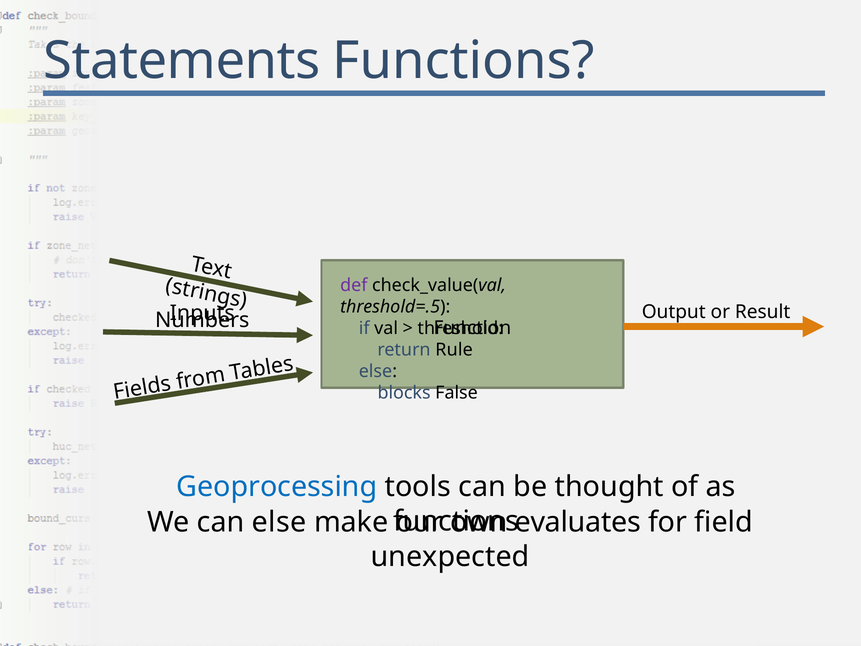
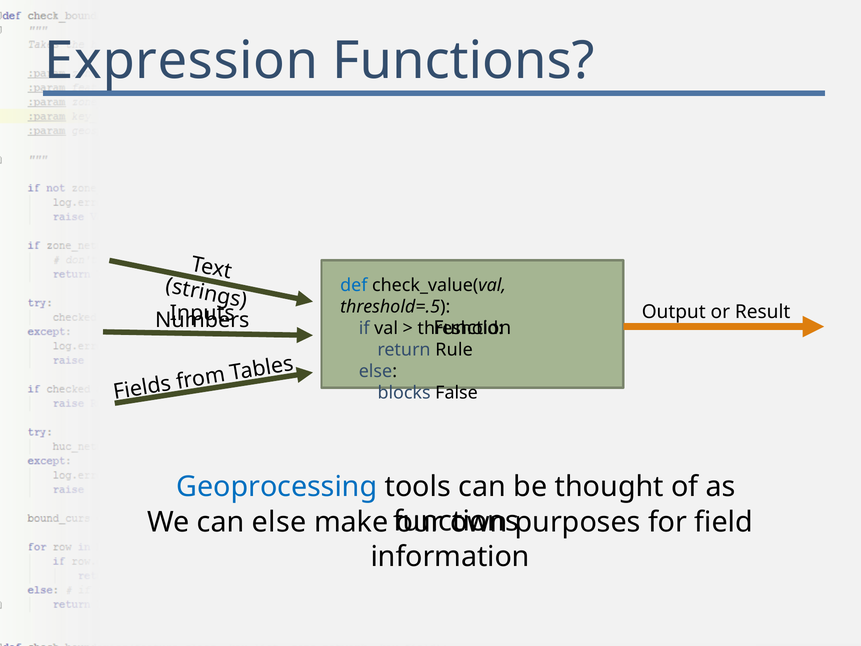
Statements: Statements -> Expression
def colour: purple -> blue
evaluates: evaluates -> purposes
unexpected: unexpected -> information
